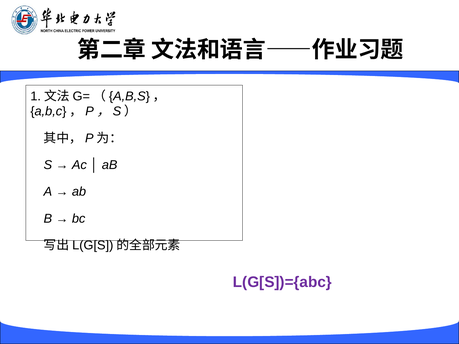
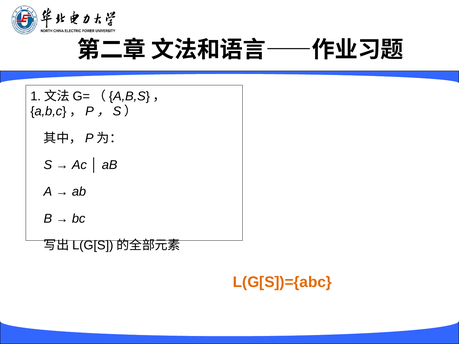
L(G[S])={abc colour: purple -> orange
